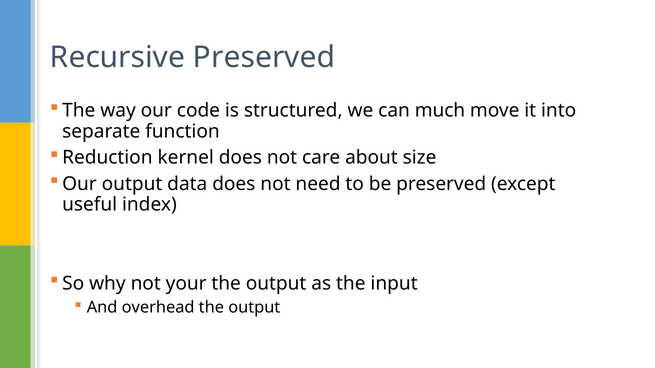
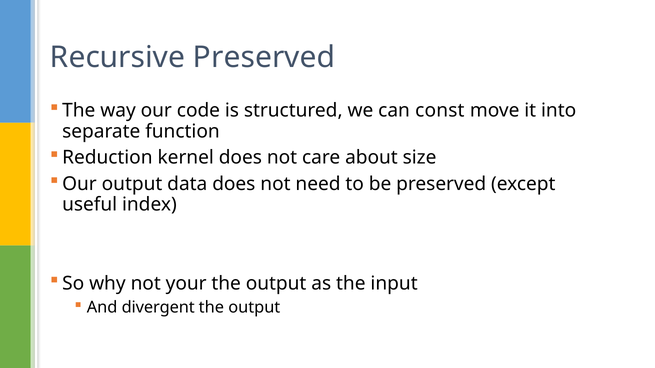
much: much -> const
overhead: overhead -> divergent
